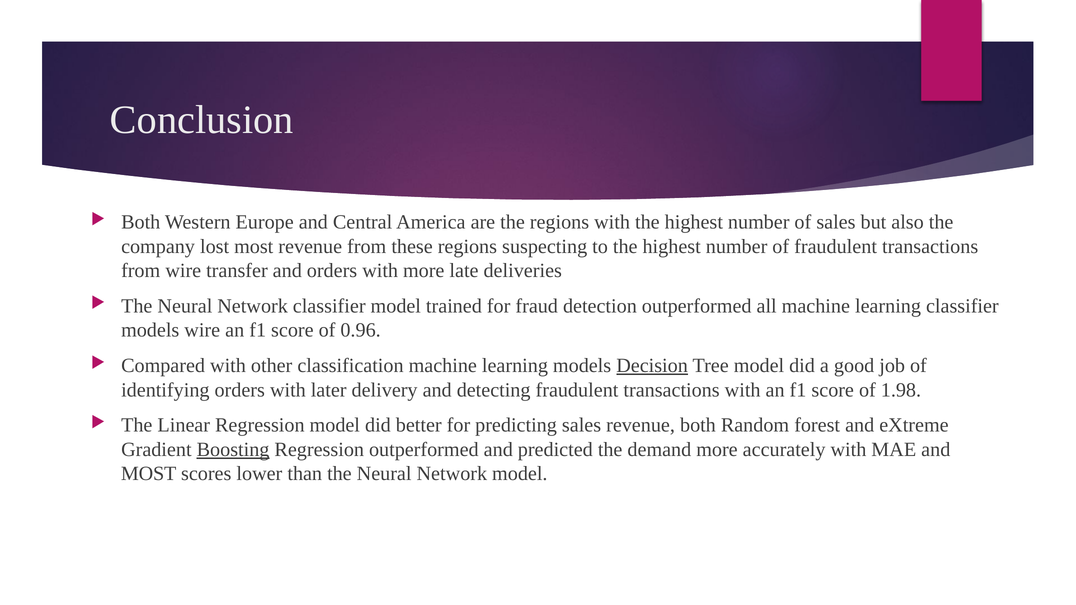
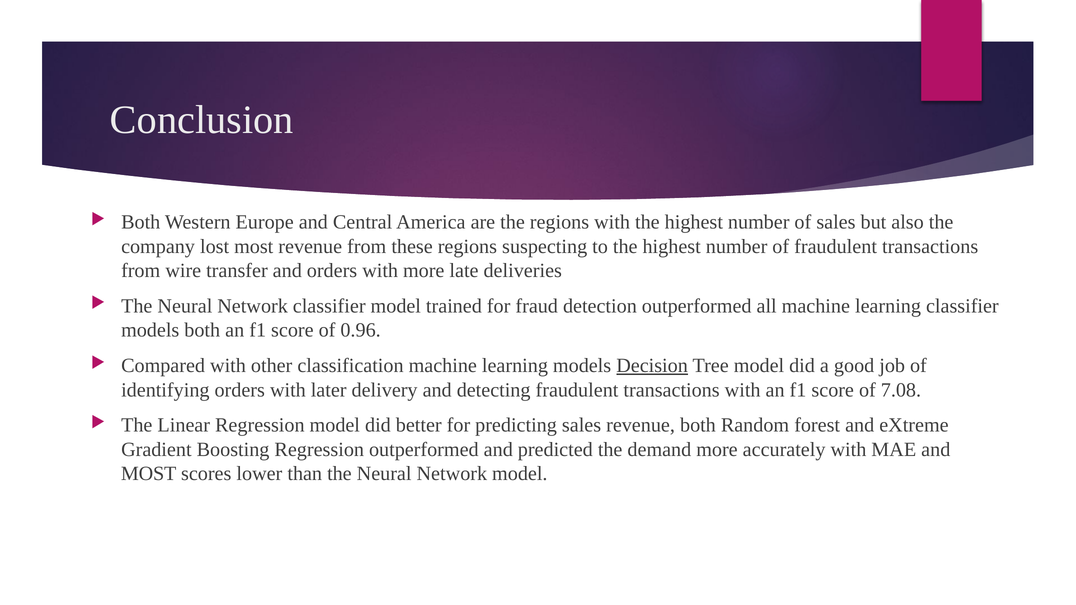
models wire: wire -> both
1.98: 1.98 -> 7.08
Boosting underline: present -> none
